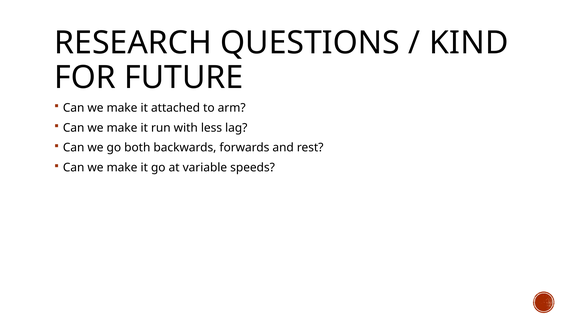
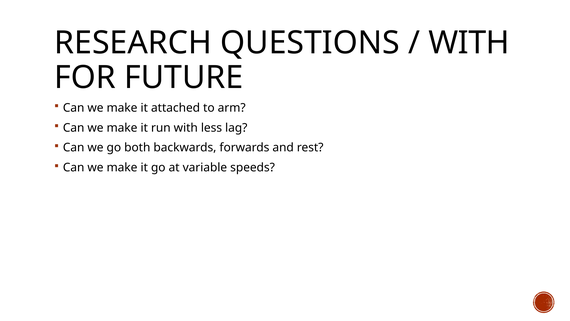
KIND at (469, 43): KIND -> WITH
